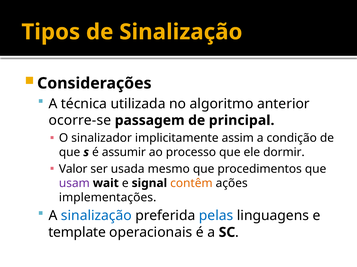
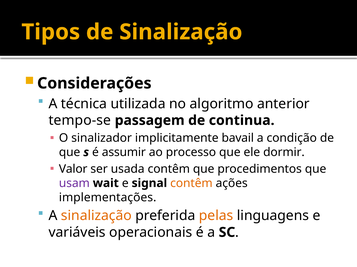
ocorre-se: ocorre-se -> tempo-se
principal: principal -> continua
assim: assim -> bavail
usada mesmo: mesmo -> contêm
sinalização at (96, 216) colour: blue -> orange
pelas colour: blue -> orange
template: template -> variáveis
